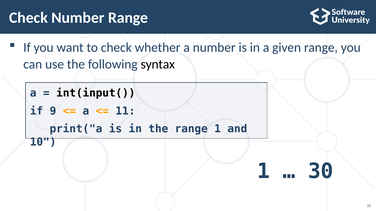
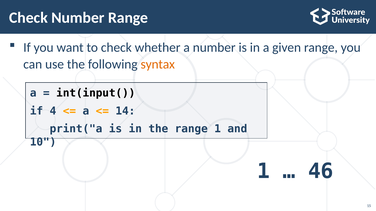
syntax colour: black -> orange
9: 9 -> 4
11: 11 -> 14
30: 30 -> 46
